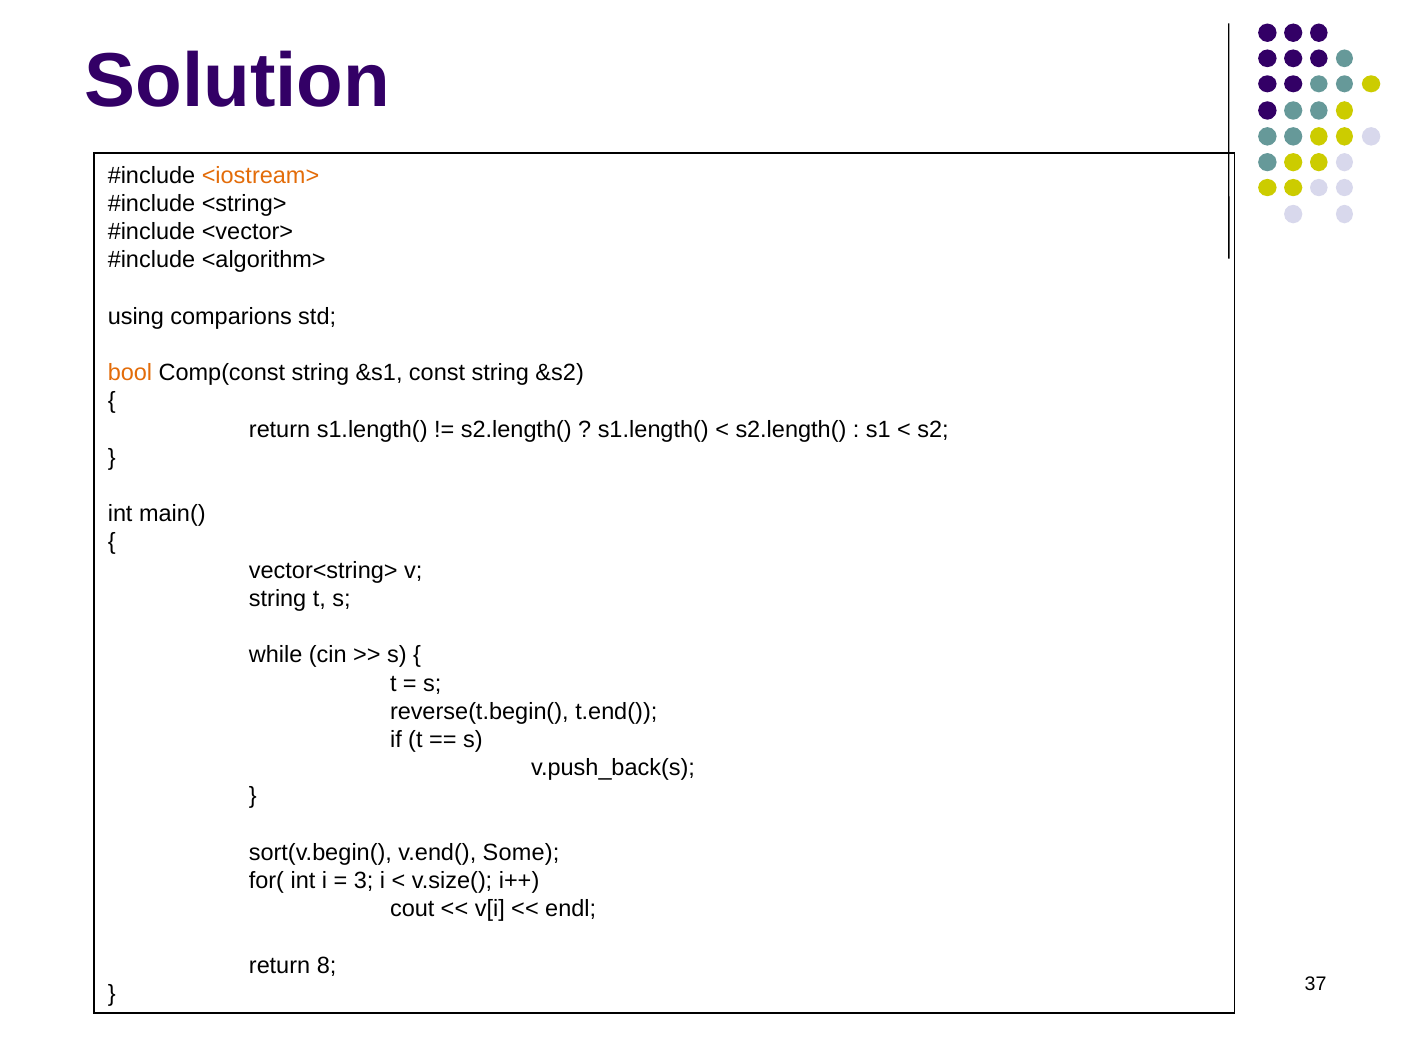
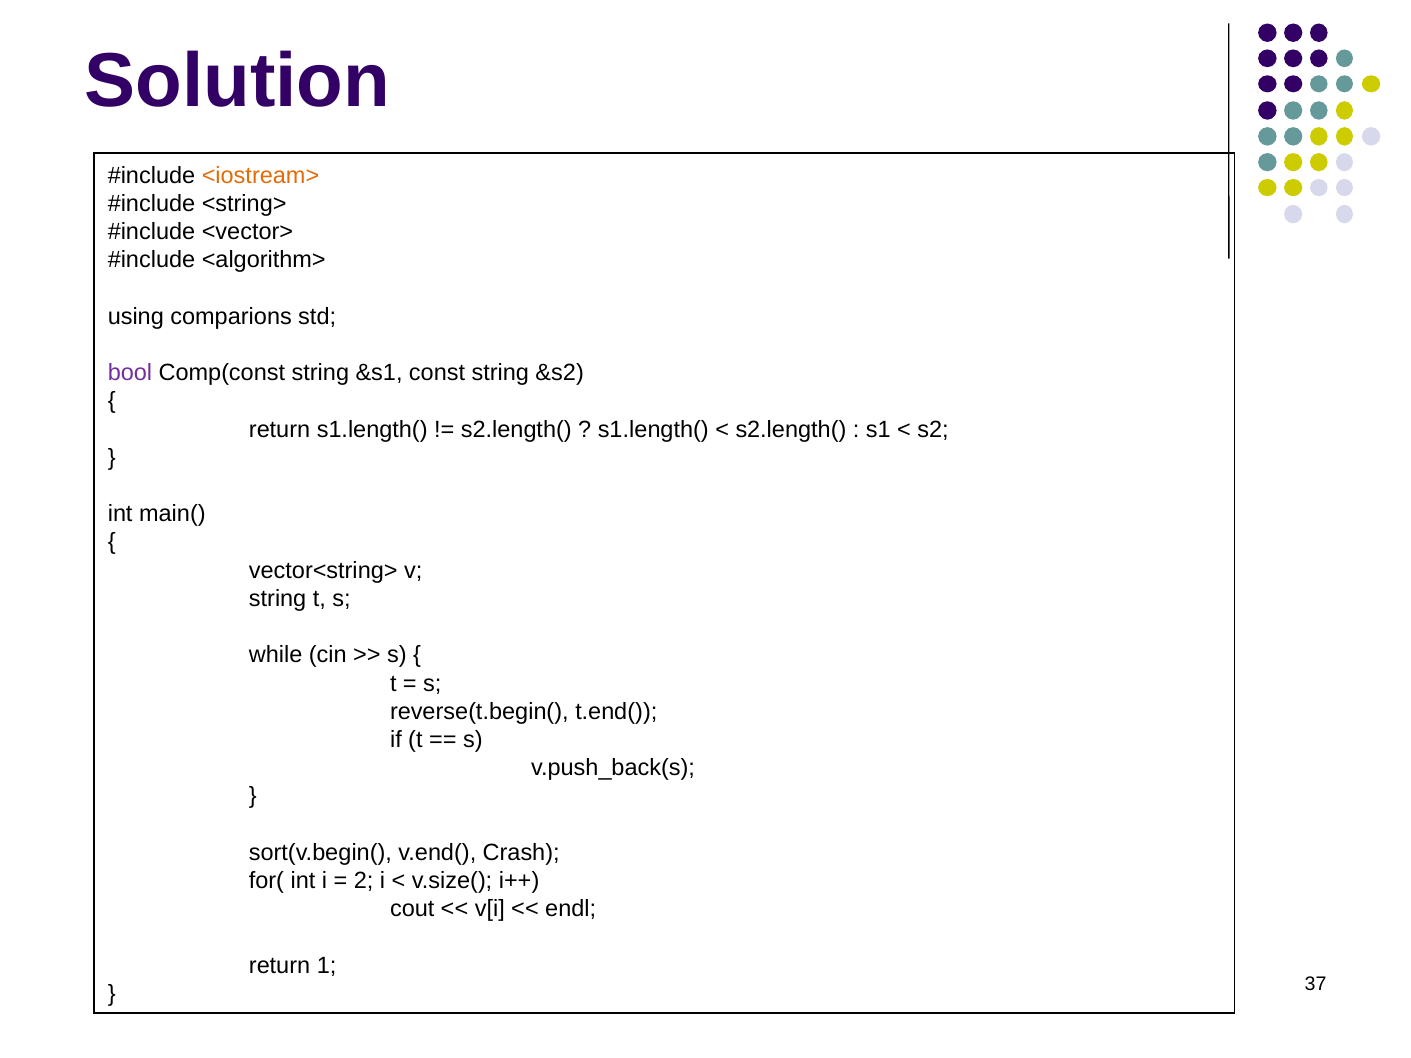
bool colour: orange -> purple
Some: Some -> Crash
3: 3 -> 2
8: 8 -> 1
